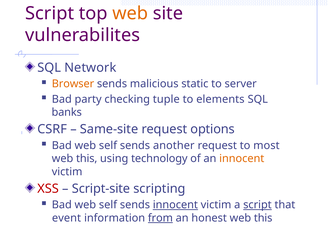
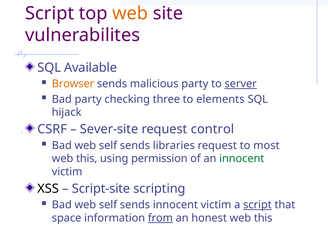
Network: Network -> Available
malicious static: static -> party
server underline: none -> present
tuple: tuple -> three
banks: banks -> hijack
Same-site: Same-site -> Sever-site
options: options -> control
another: another -> libraries
technology: technology -> permission
innocent at (242, 159) colour: orange -> green
XSS colour: red -> black
innocent at (175, 205) underline: present -> none
event: event -> space
